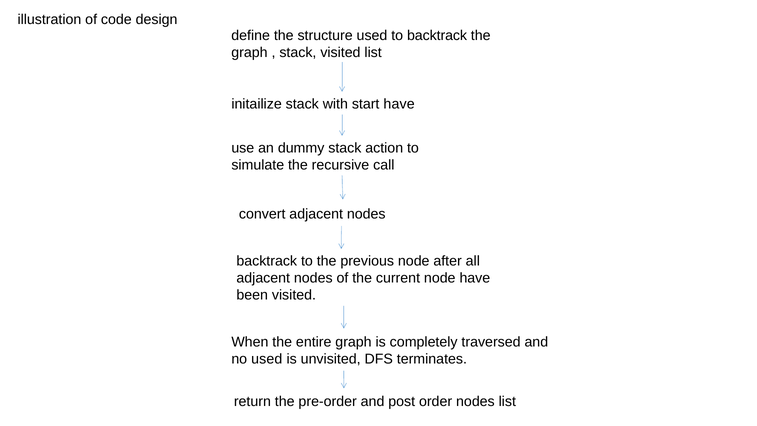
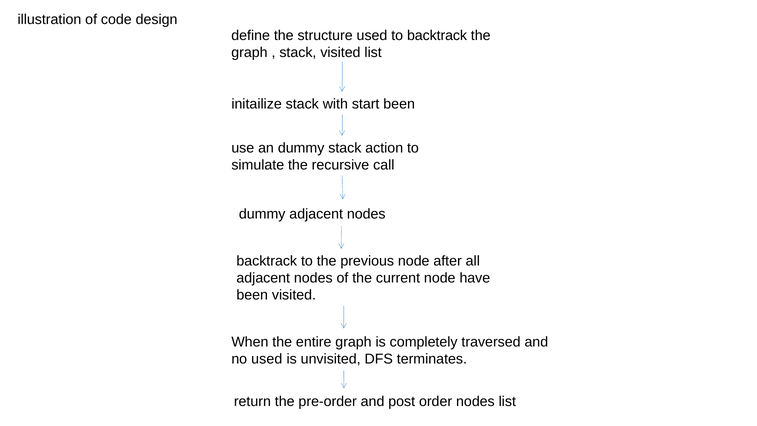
start have: have -> been
convert at (262, 214): convert -> dummy
